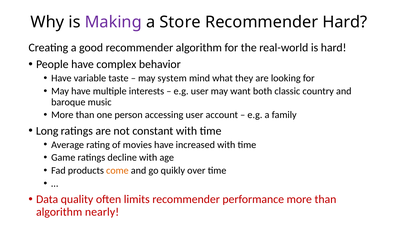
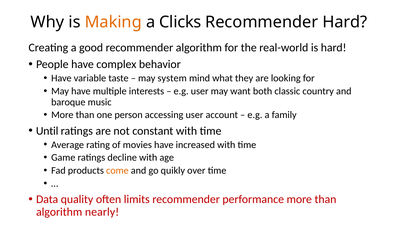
Making colour: purple -> orange
Store: Store -> Clicks
Long: Long -> Until
